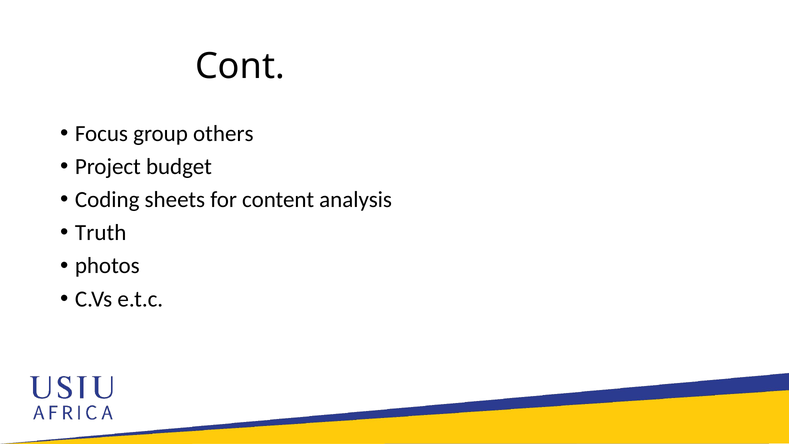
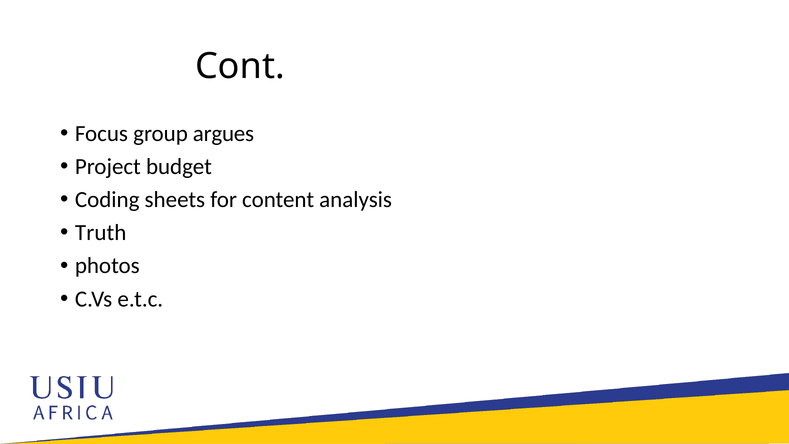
others: others -> argues
